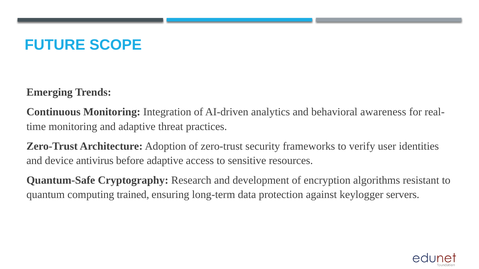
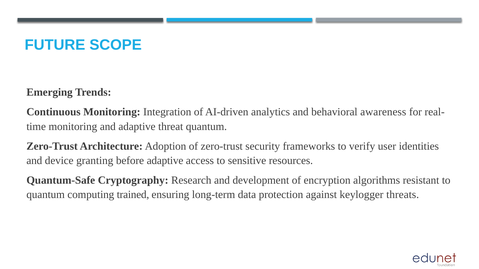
threat practices: practices -> quantum
antivirus: antivirus -> granting
servers: servers -> threats
